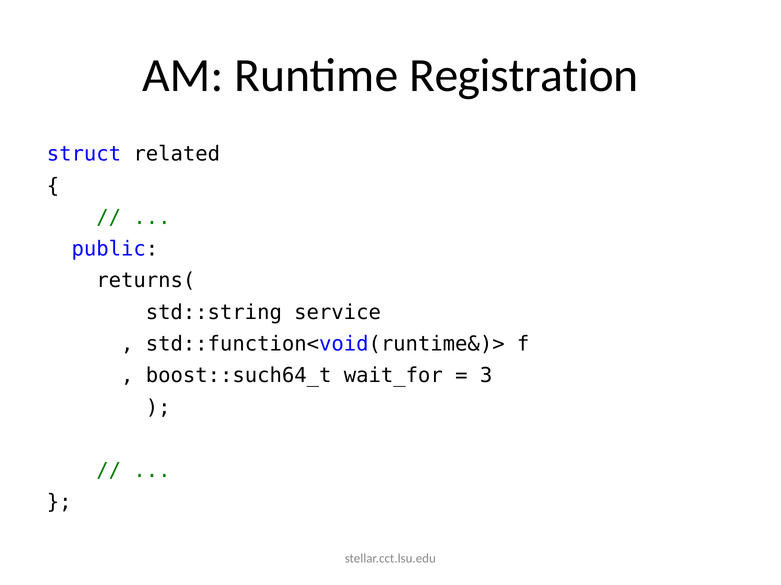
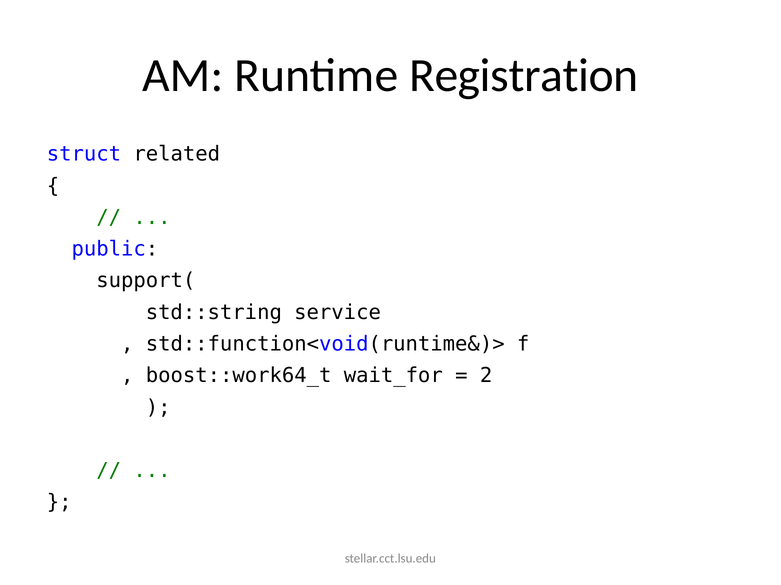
returns(: returns( -> support(
boost::such64_t: boost::such64_t -> boost::work64_t
3: 3 -> 2
